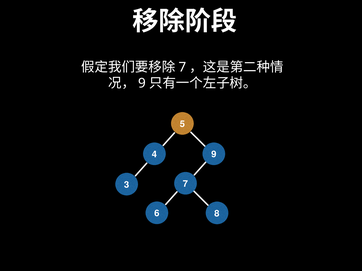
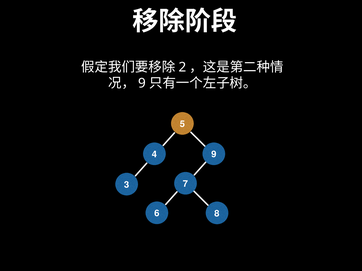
7 at (182, 67): 7 -> 2
